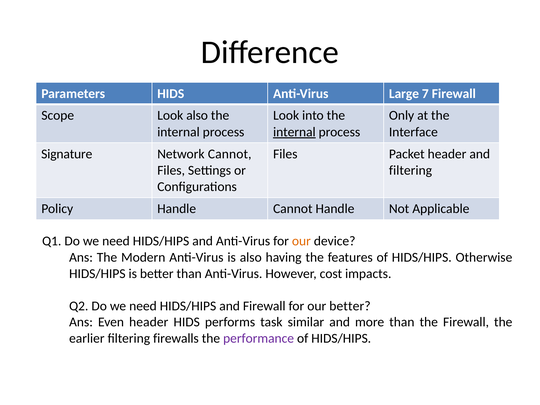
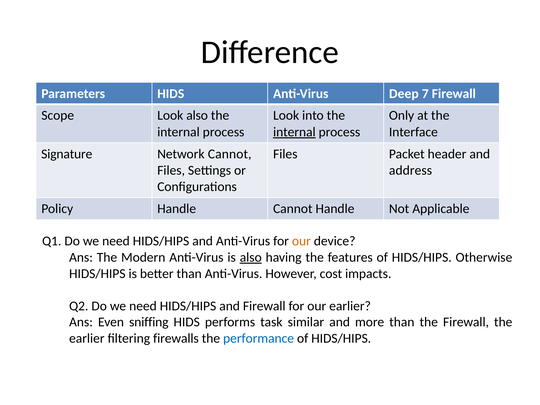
Large: Large -> Deep
filtering at (411, 170): filtering -> address
also at (251, 257) underline: none -> present
our better: better -> earlier
Even header: header -> sniffing
performance colour: purple -> blue
